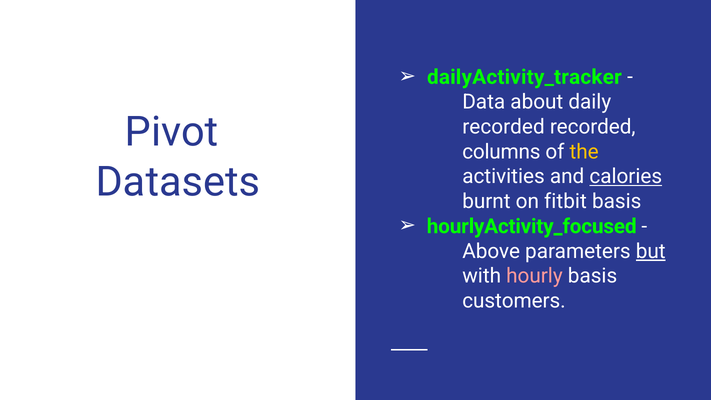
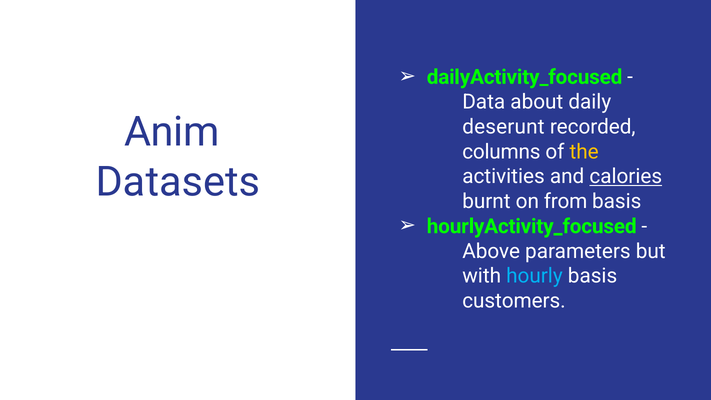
dailyActivity_tracker: dailyActivity_tracker -> dailyActivity_focused
Pivot: Pivot -> Anim
recorded at (503, 127): recorded -> deserunt
fitbit: fitbit -> from
but underline: present -> none
hourly colour: pink -> light blue
